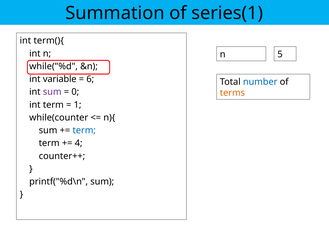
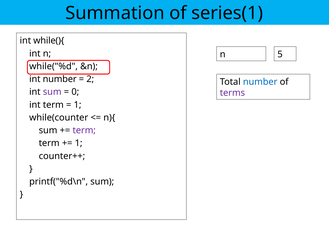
term(){: term(){ -> while(){
int variable: variable -> number
6: 6 -> 2
terms colour: orange -> purple
term at (84, 130) colour: blue -> purple
4 at (79, 143): 4 -> 1
